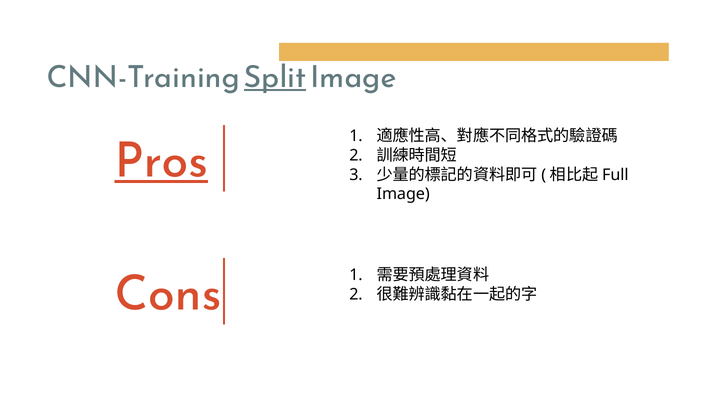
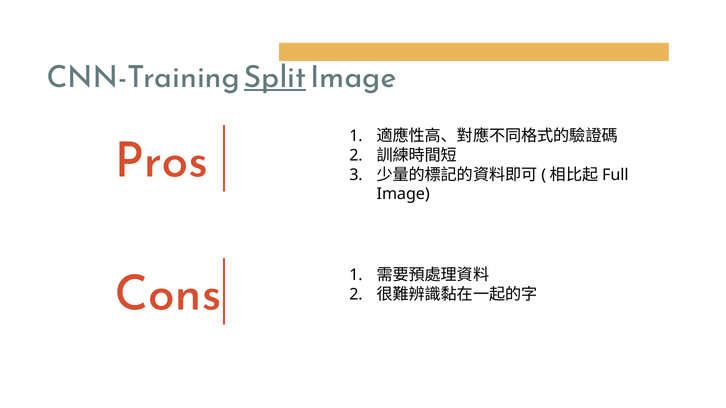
Pros underline: present -> none
